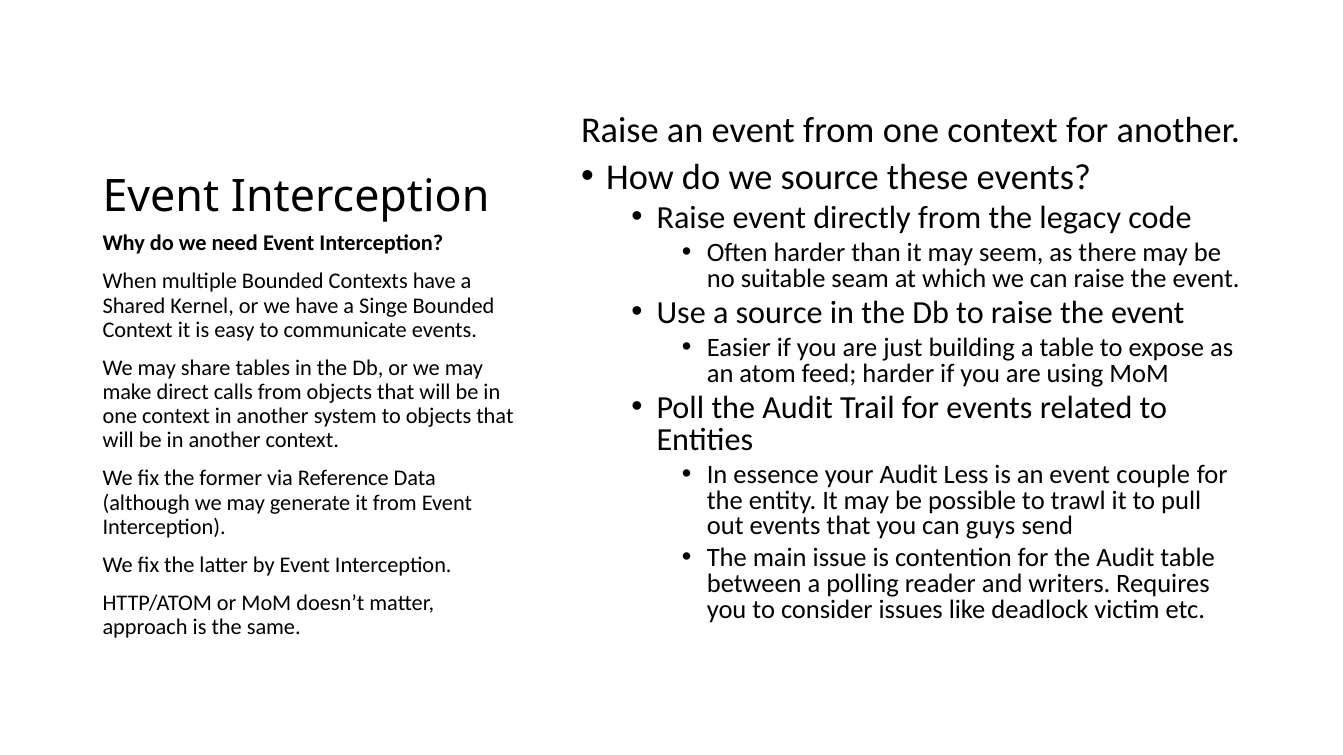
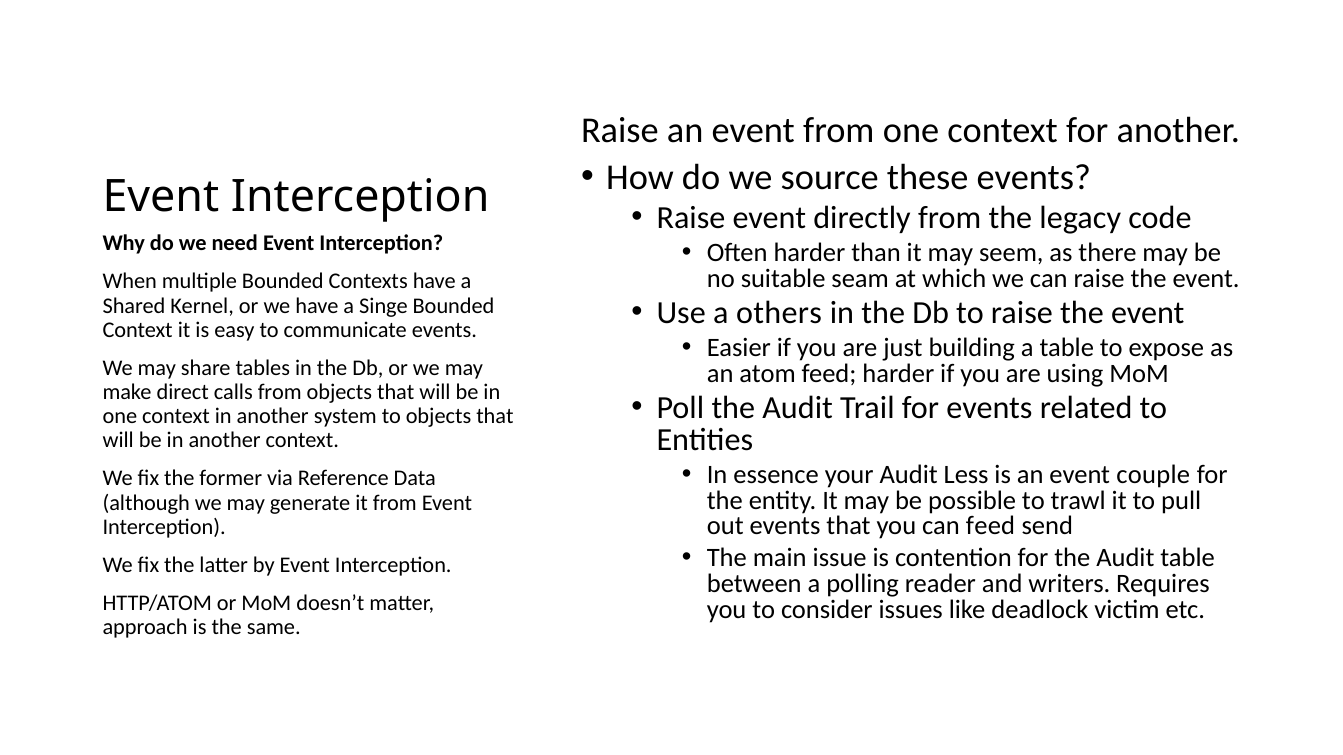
a source: source -> others
can guys: guys -> feed
